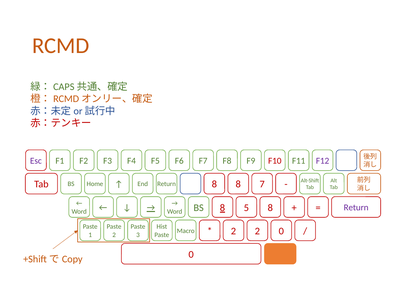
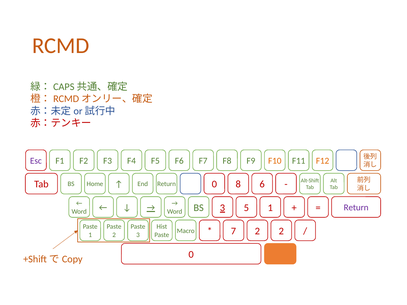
F10 colour: red -> orange
F12 colour: purple -> orange
Return 8: 8 -> 0
7: 7 -> 6
BS 8: 8 -> 3
5 8: 8 -> 1
2 at (233, 231): 2 -> 7
2 0: 0 -> 2
